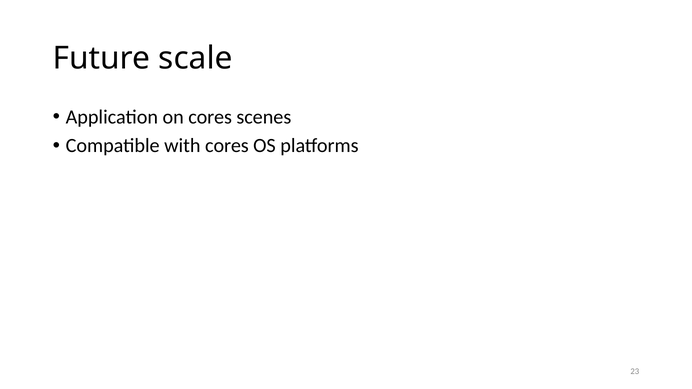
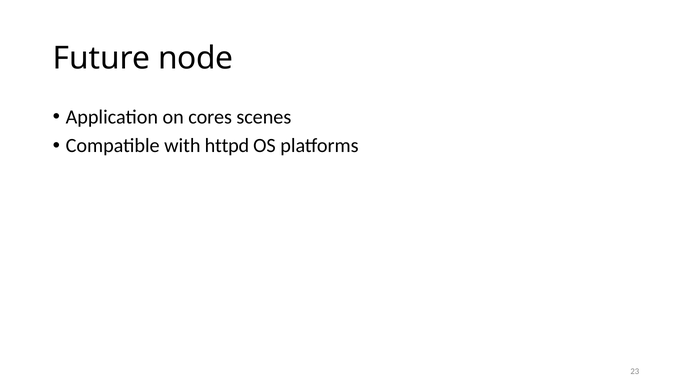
scale: scale -> node
with cores: cores -> httpd
